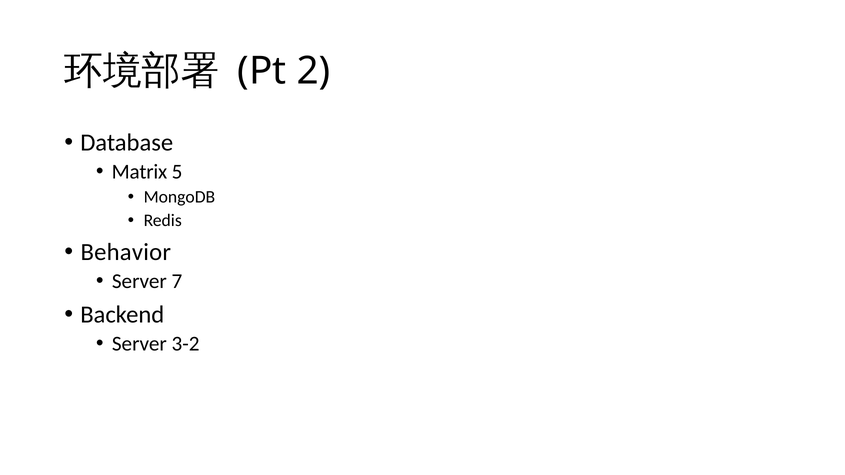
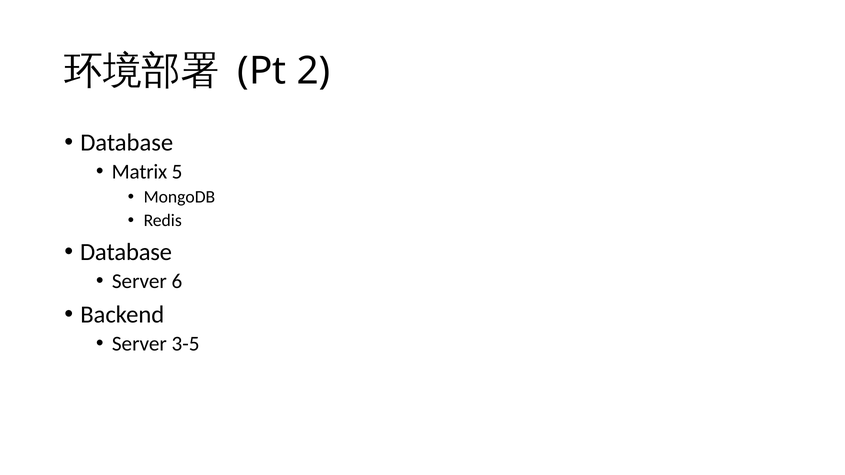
Behavior at (126, 252): Behavior -> Database
7: 7 -> 6
3-2: 3-2 -> 3-5
